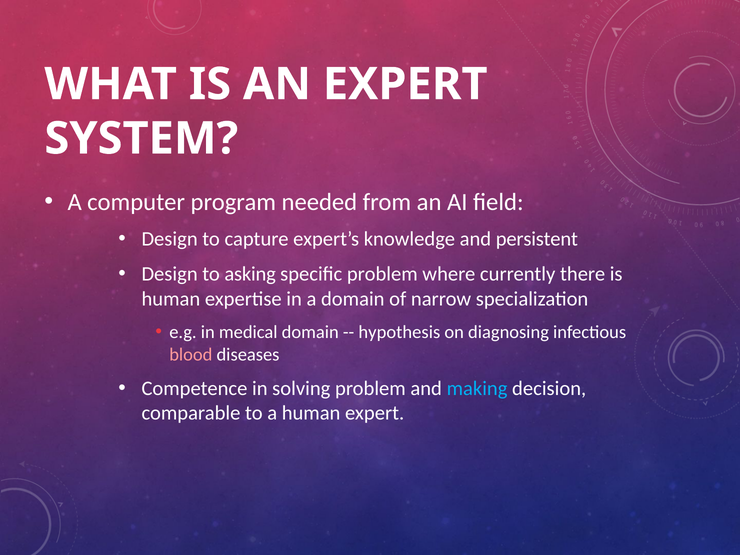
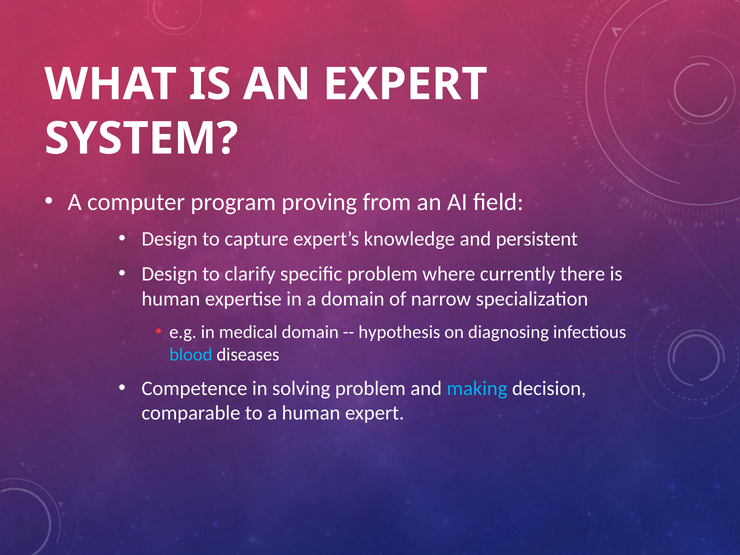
needed: needed -> proving
asking: asking -> clarify
blood colour: pink -> light blue
